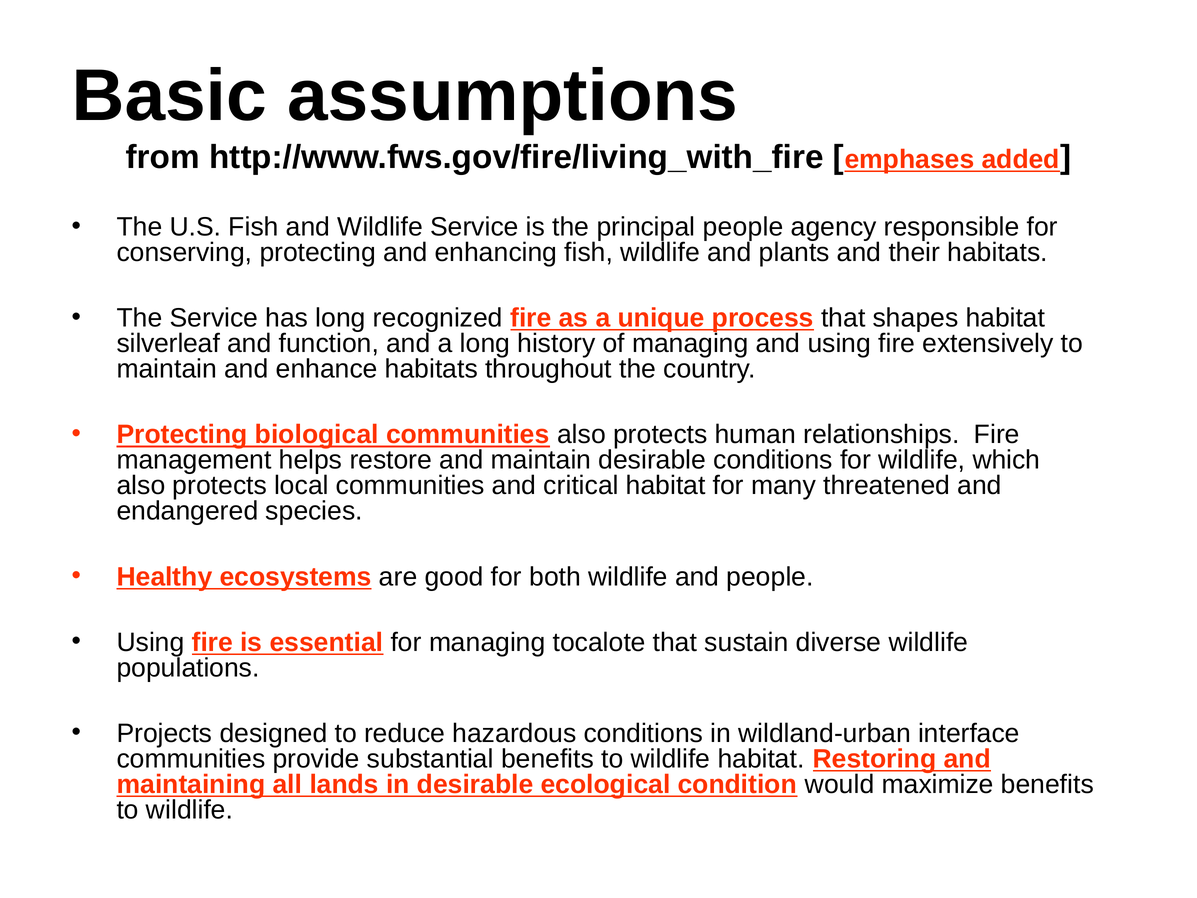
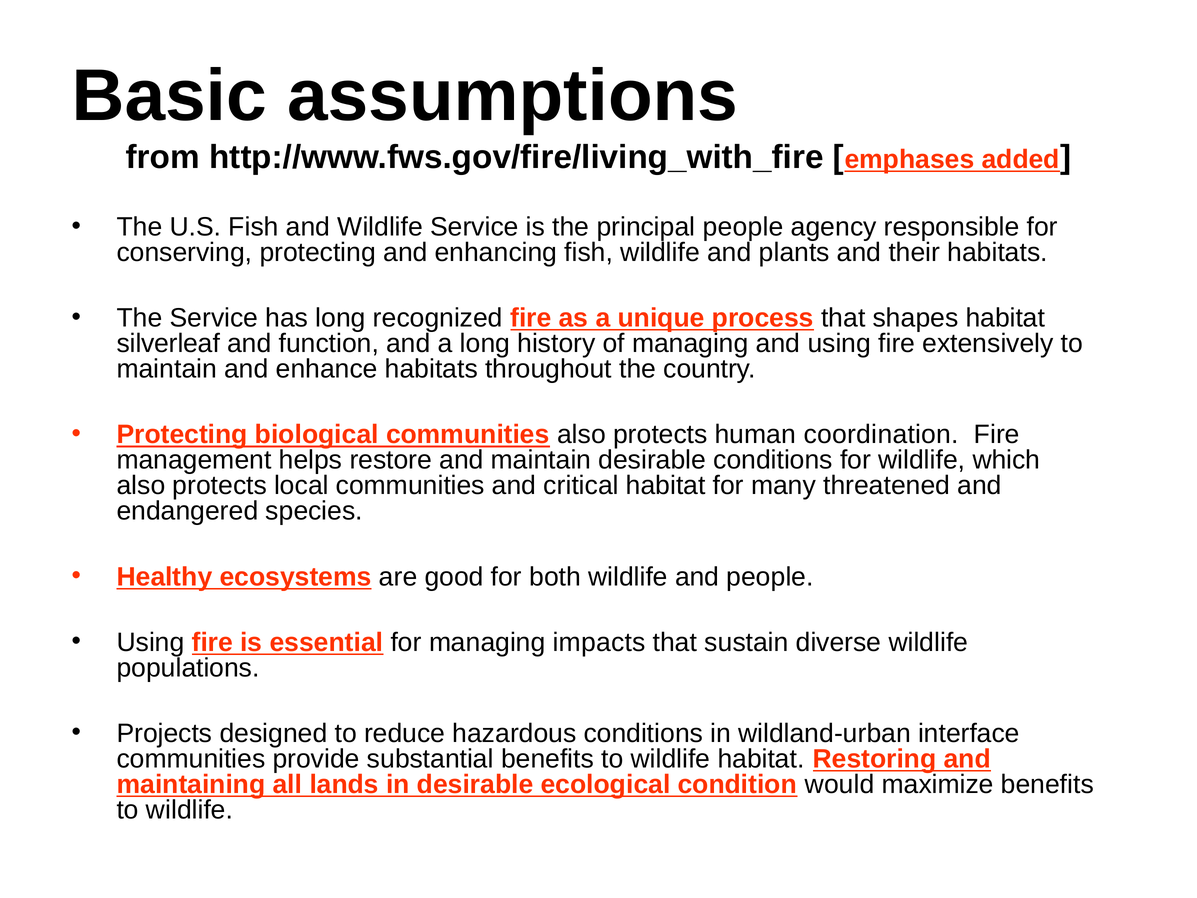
relationships: relationships -> coordination
tocalote: tocalote -> impacts
